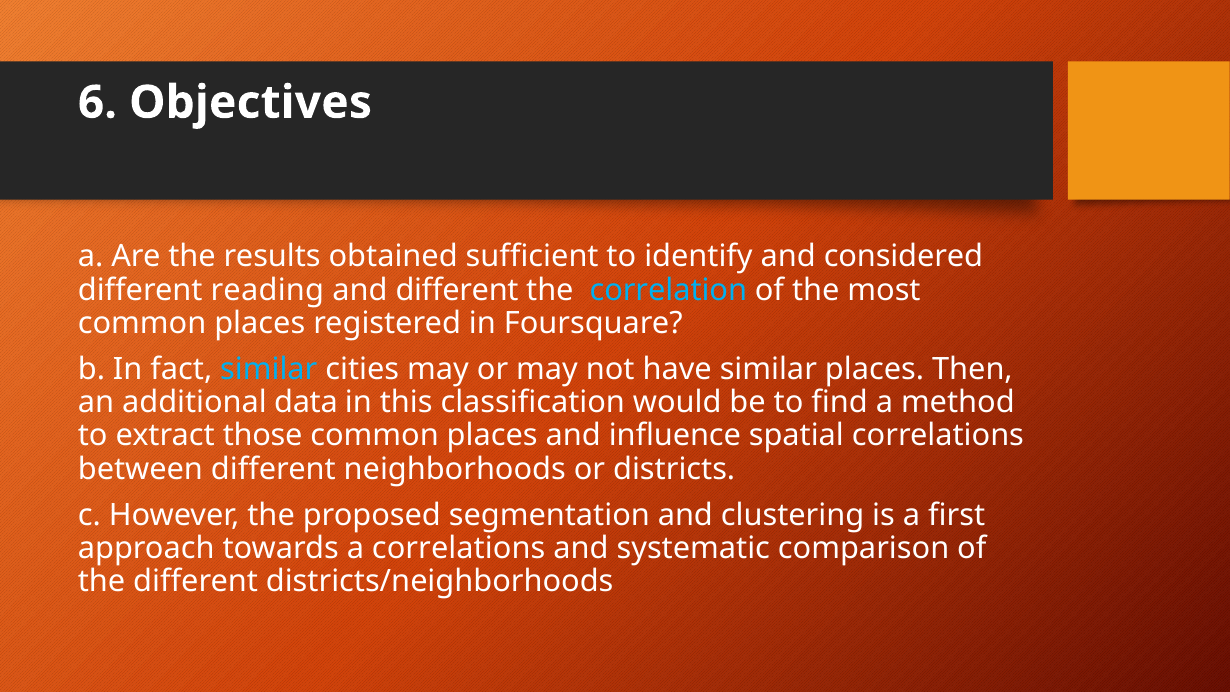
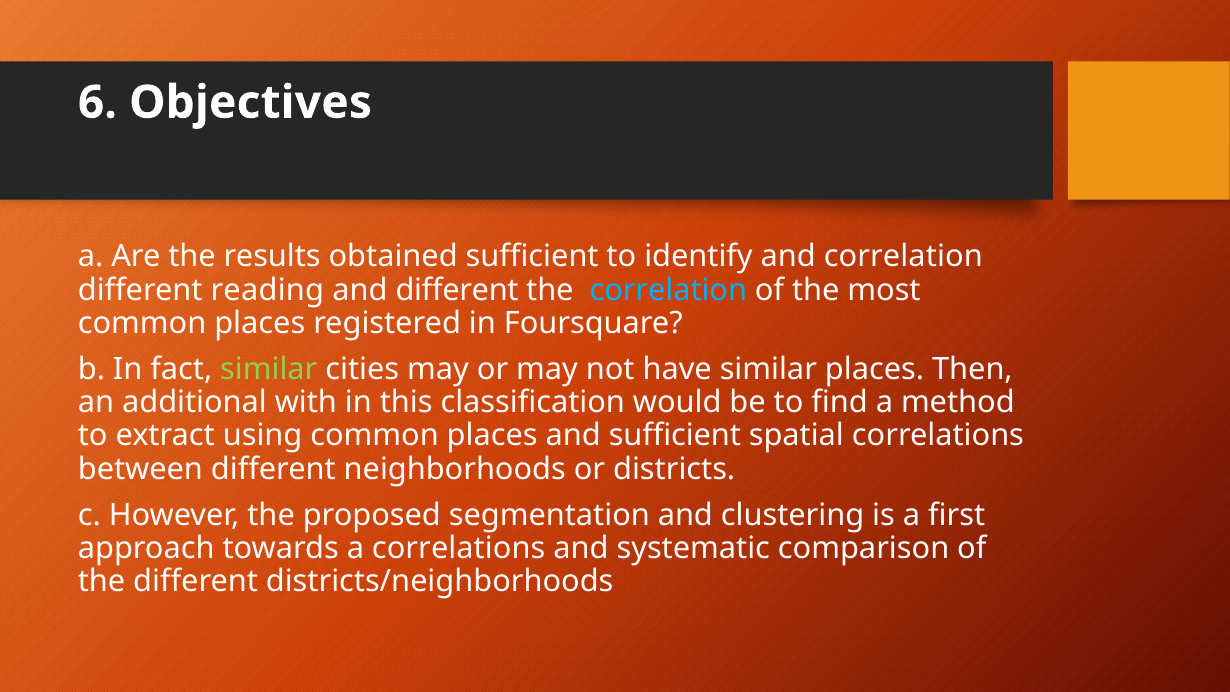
and considered: considered -> correlation
similar at (269, 369) colour: light blue -> light green
data: data -> with
those: those -> using
and influence: influence -> sufficient
